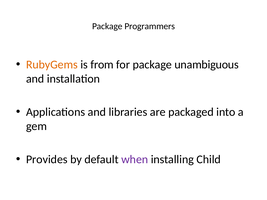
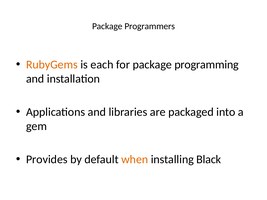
from: from -> each
unambiguous: unambiguous -> programming
when colour: purple -> orange
Child: Child -> Black
